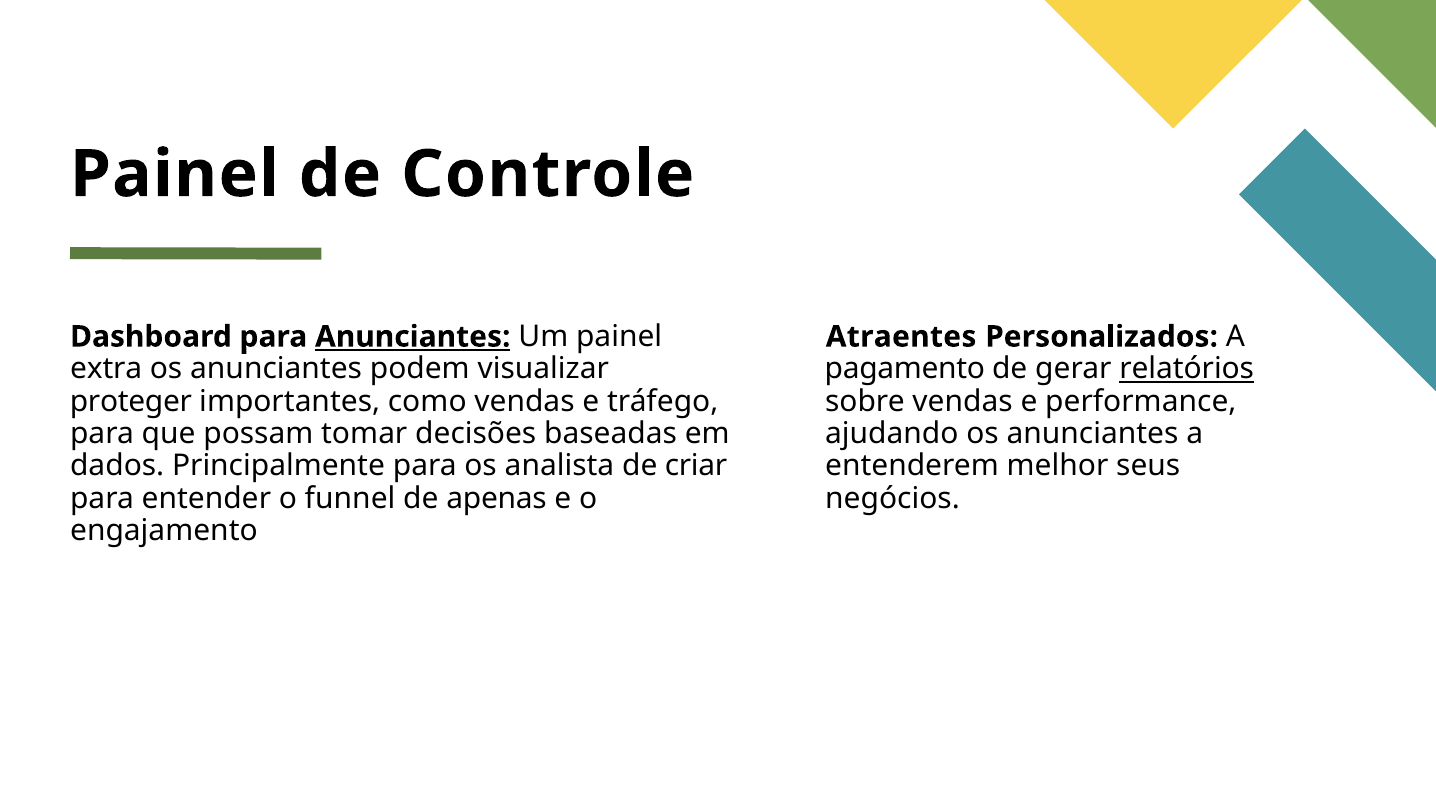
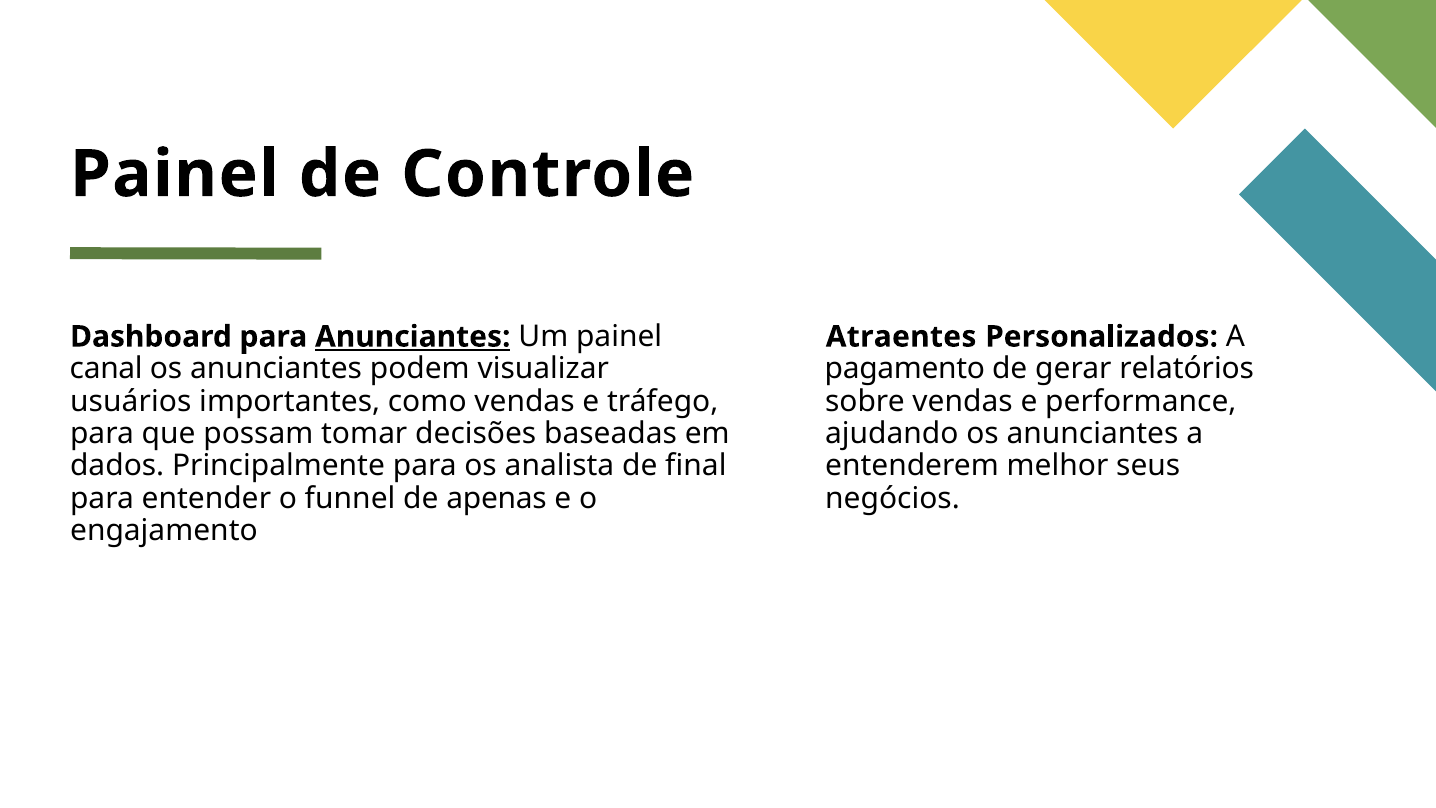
extra: extra -> canal
relatórios underline: present -> none
proteger: proteger -> usuários
criar: criar -> final
